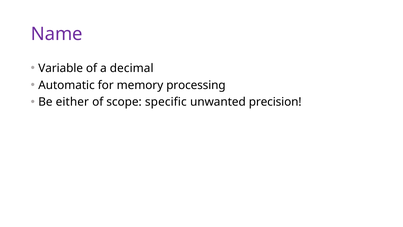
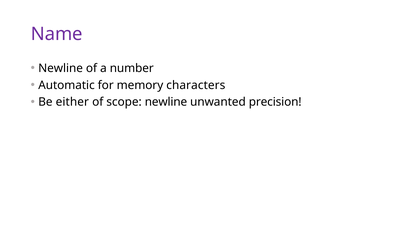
Variable at (61, 68): Variable -> Newline
decimal: decimal -> number
processing: processing -> characters
scope specific: specific -> newline
